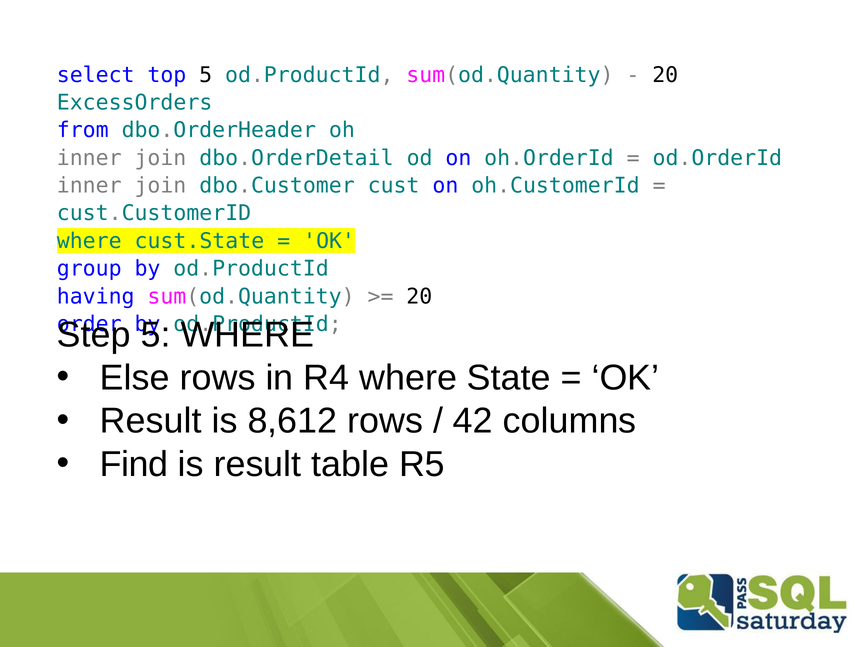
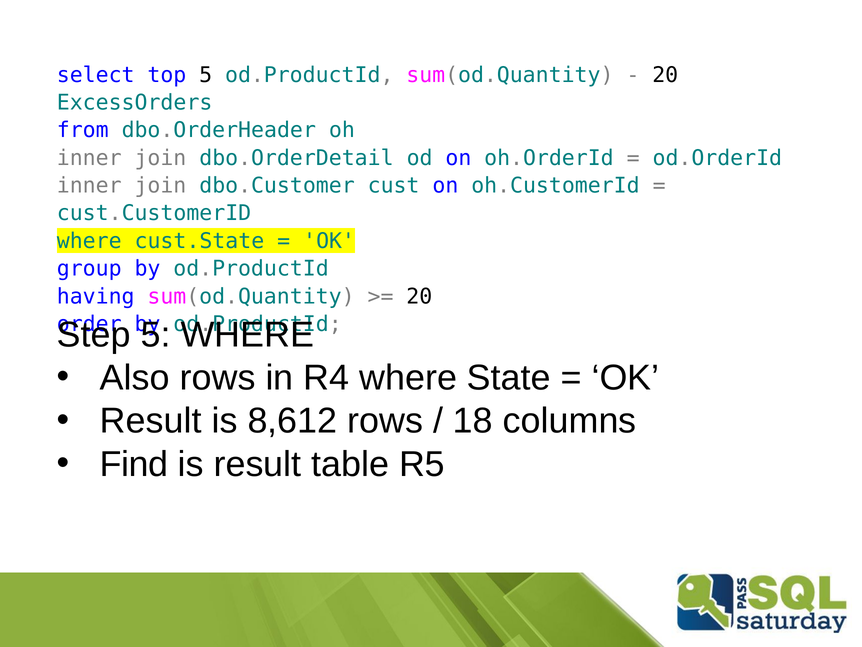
Else: Else -> Also
42: 42 -> 18
